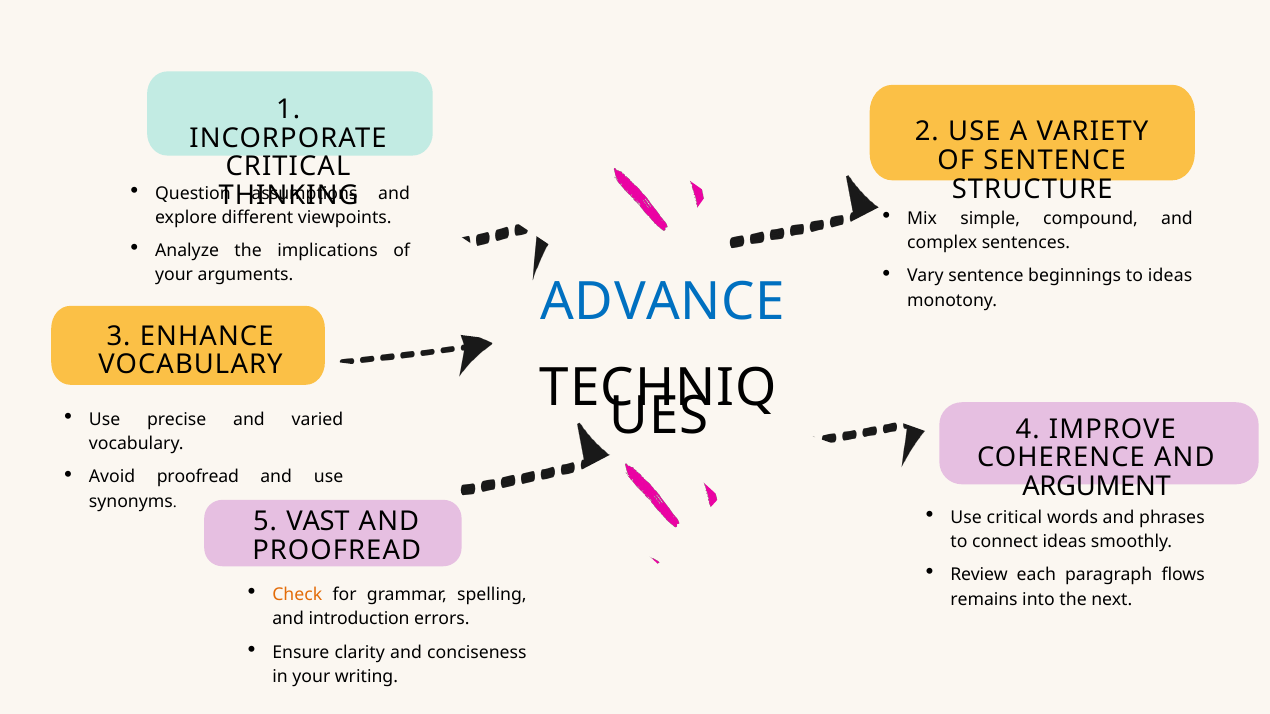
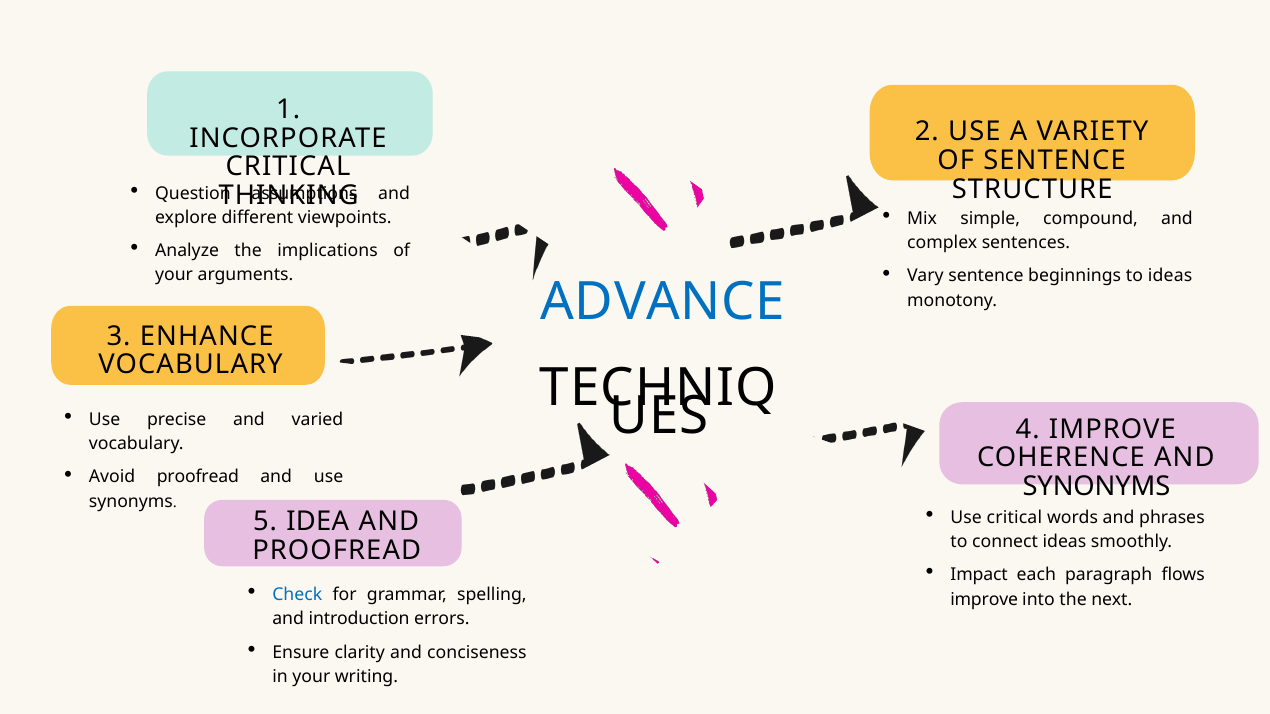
ARGUMENT at (1097, 487): ARGUMENT -> SYNONYMS
VAST: VAST -> IDEA
Review: Review -> Impact
Check colour: orange -> blue
remains at (984, 600): remains -> improve
